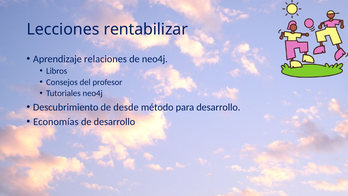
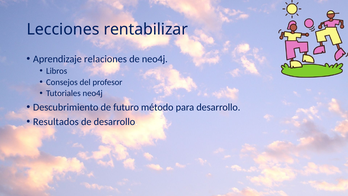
desde: desde -> futuro
Economías: Economías -> Resultados
